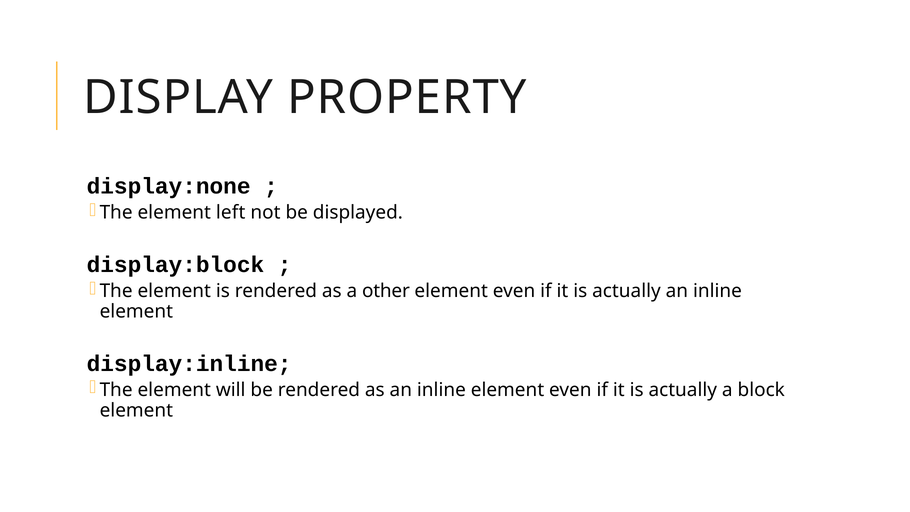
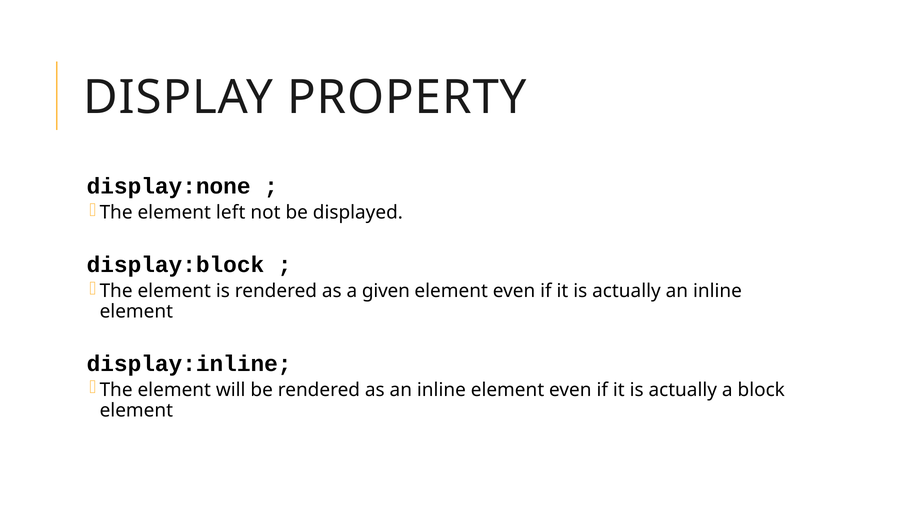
other: other -> given
